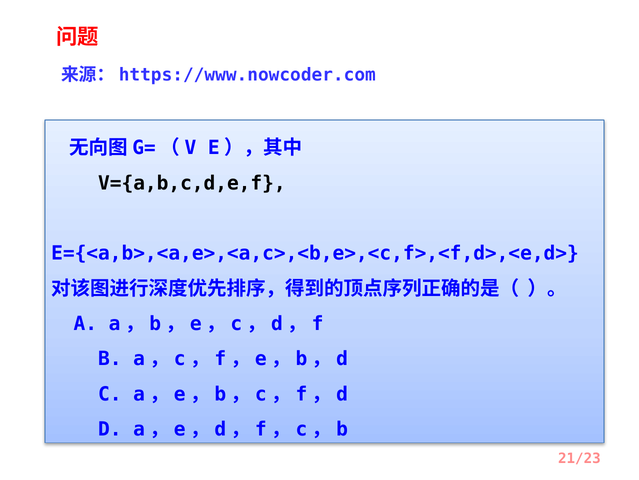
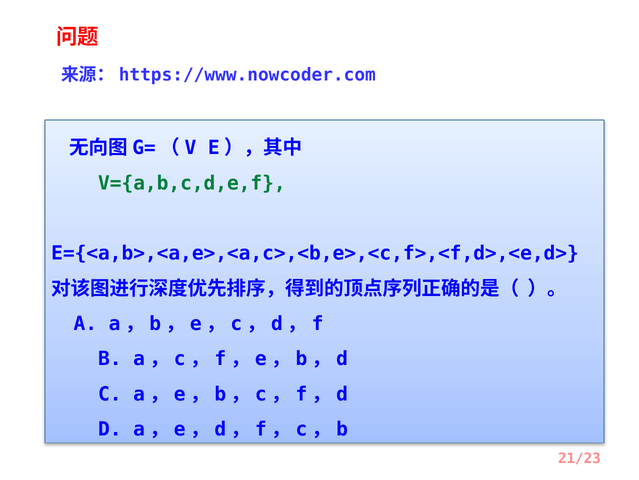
V={a,b,c,d,e,f colour: black -> green
